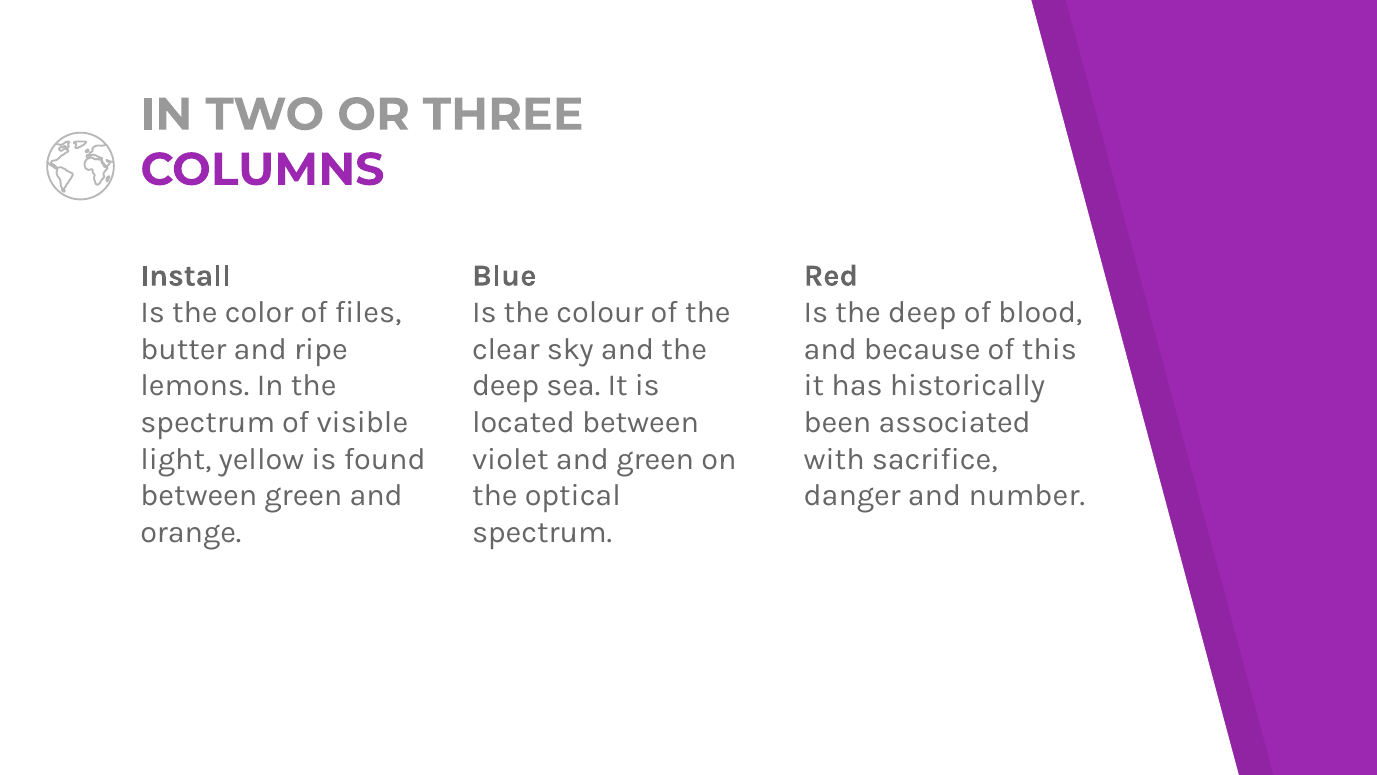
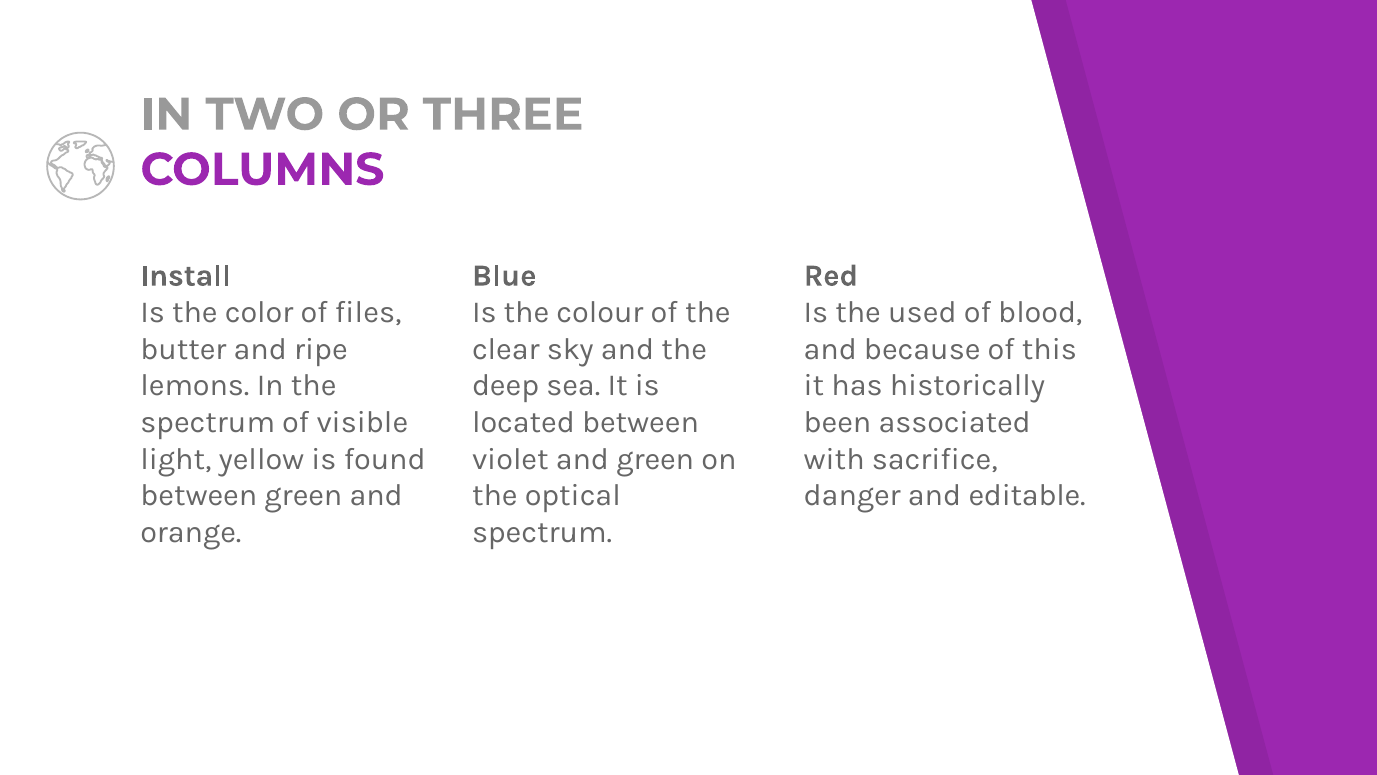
Is the deep: deep -> used
number: number -> editable
